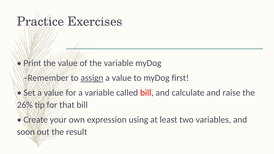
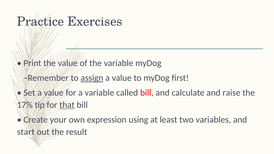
26%: 26% -> 17%
that underline: none -> present
soon: soon -> start
